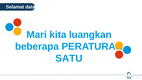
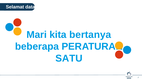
luangkan: luangkan -> bertanya
